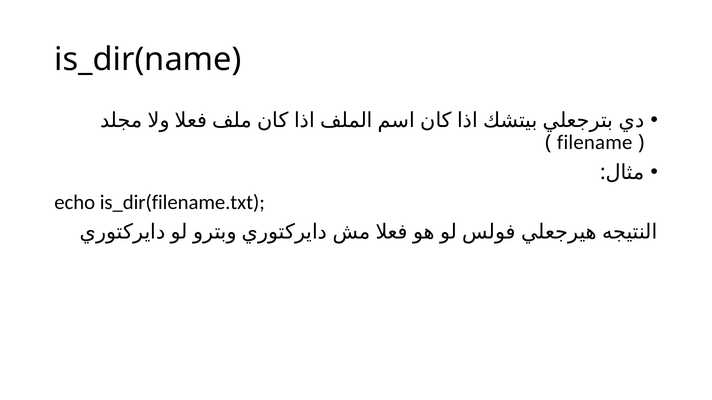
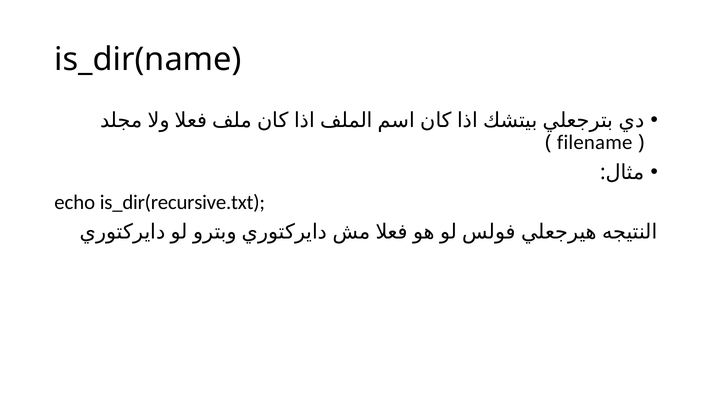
is_dir(filename.txt: is_dir(filename.txt -> is_dir(recursive.txt
